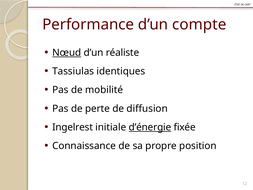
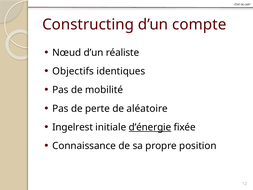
Performance: Performance -> Constructing
Nœud underline: present -> none
Tassiulas: Tassiulas -> Objectifs
diffusion: diffusion -> aléatoire
